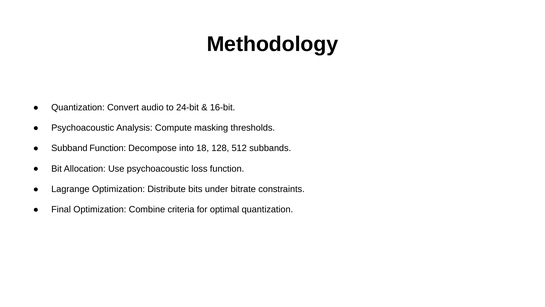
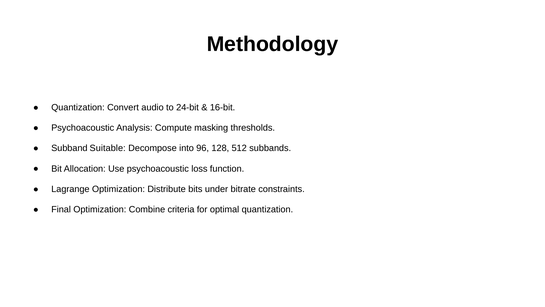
Subband Function: Function -> Suitable
18: 18 -> 96
